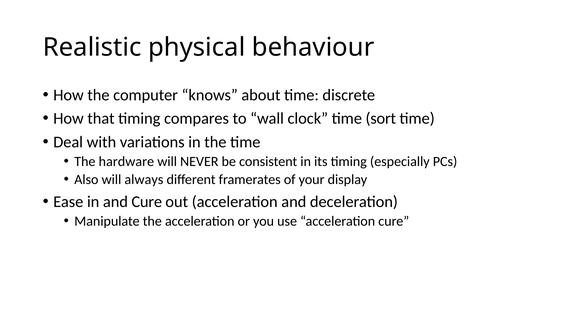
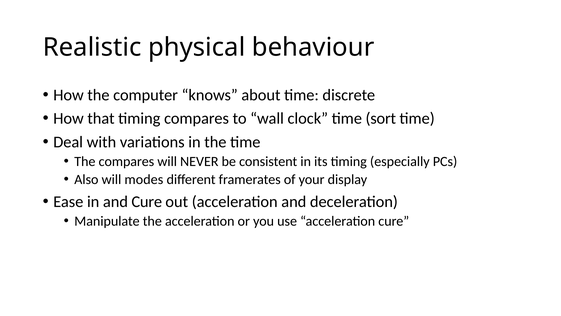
The hardware: hardware -> compares
always: always -> modes
